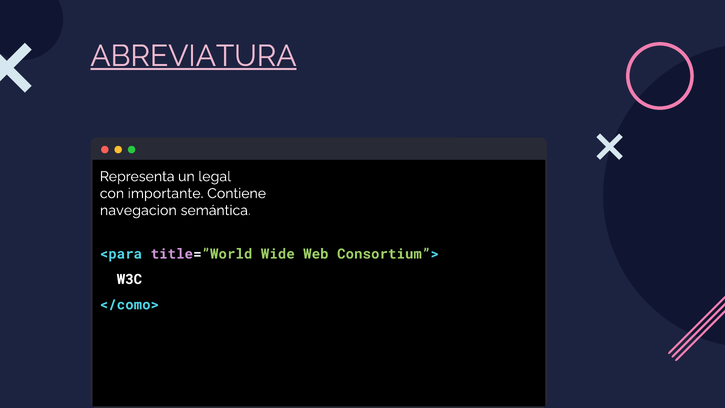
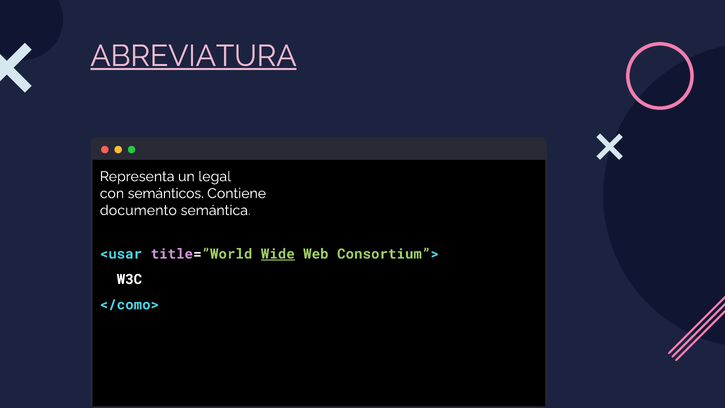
importante: importante -> semánticos
navegacion: navegacion -> documento
<para: <para -> <usar
Wide underline: none -> present
